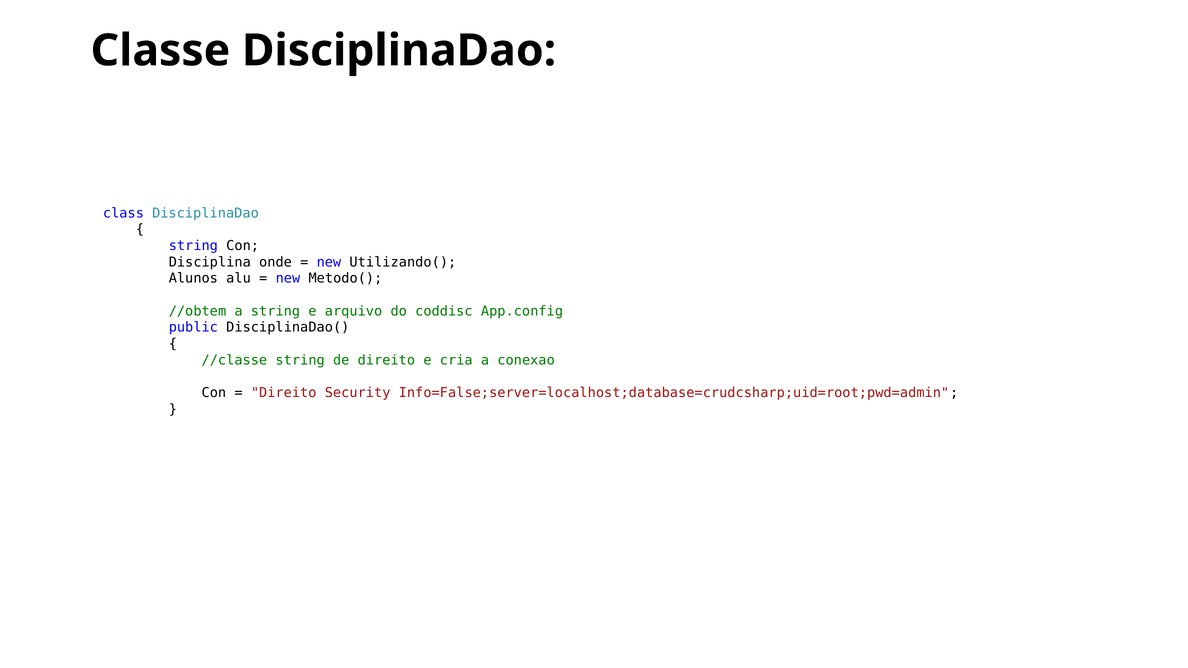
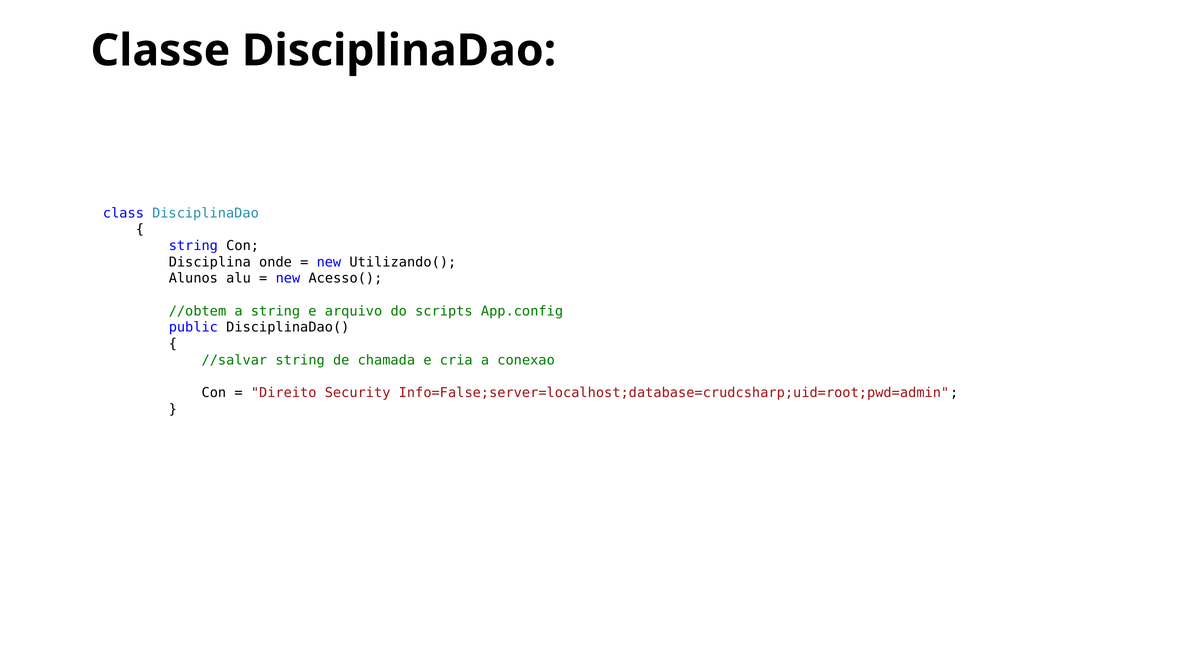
Metodo(: Metodo( -> Acesso(
coddisc: coddisc -> scripts
//classe: //classe -> //salvar
de direito: direito -> chamada
